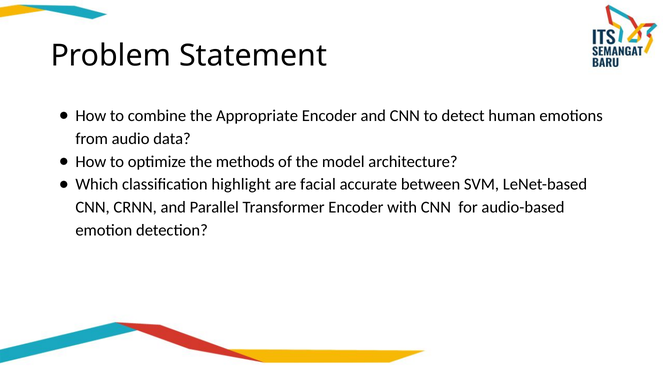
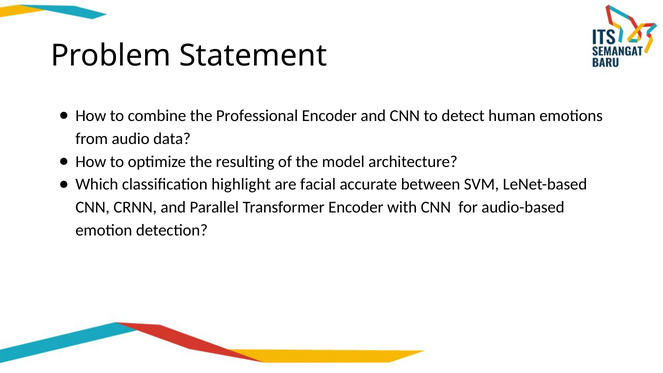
Appropriate: Appropriate -> Professional
methods: methods -> resulting
